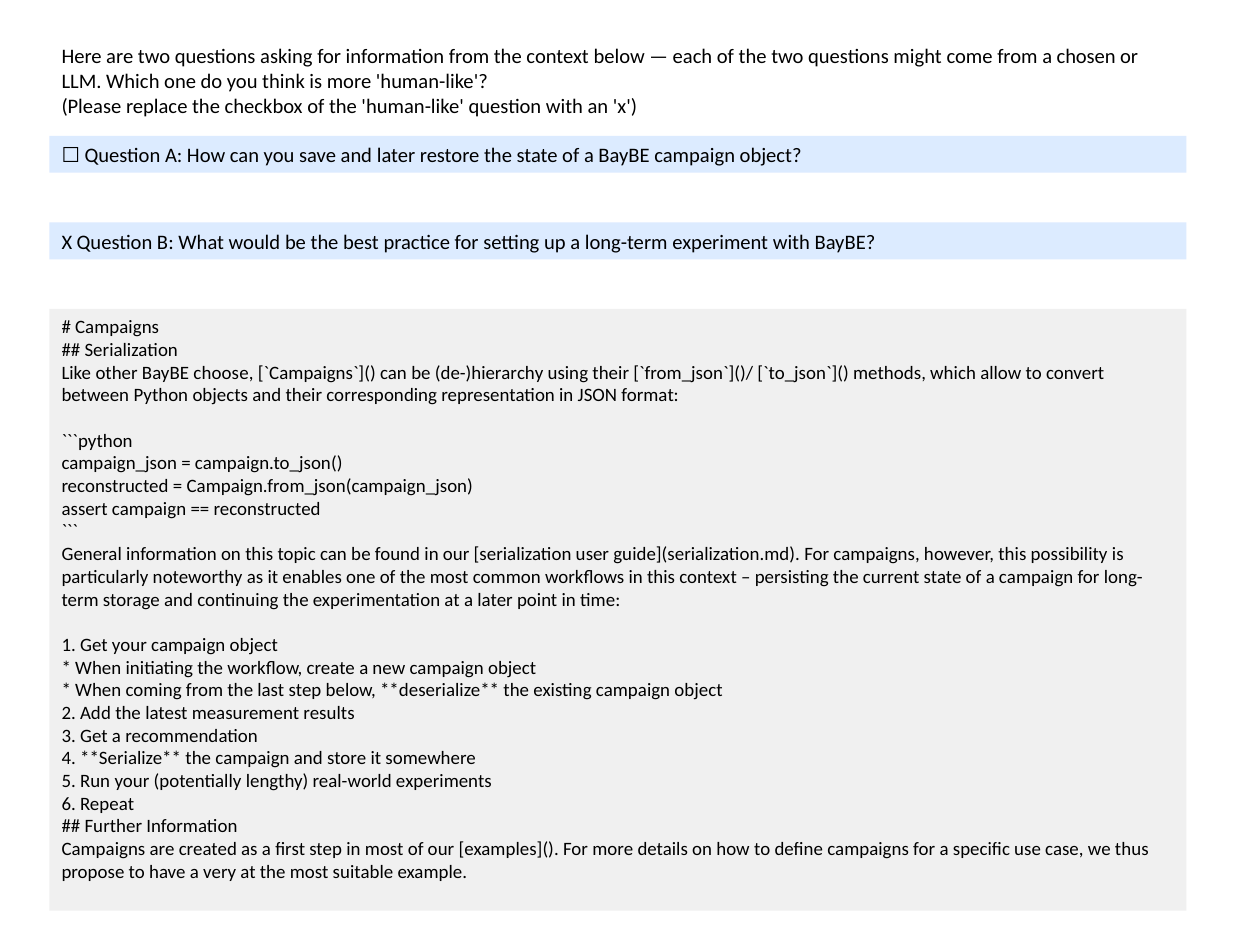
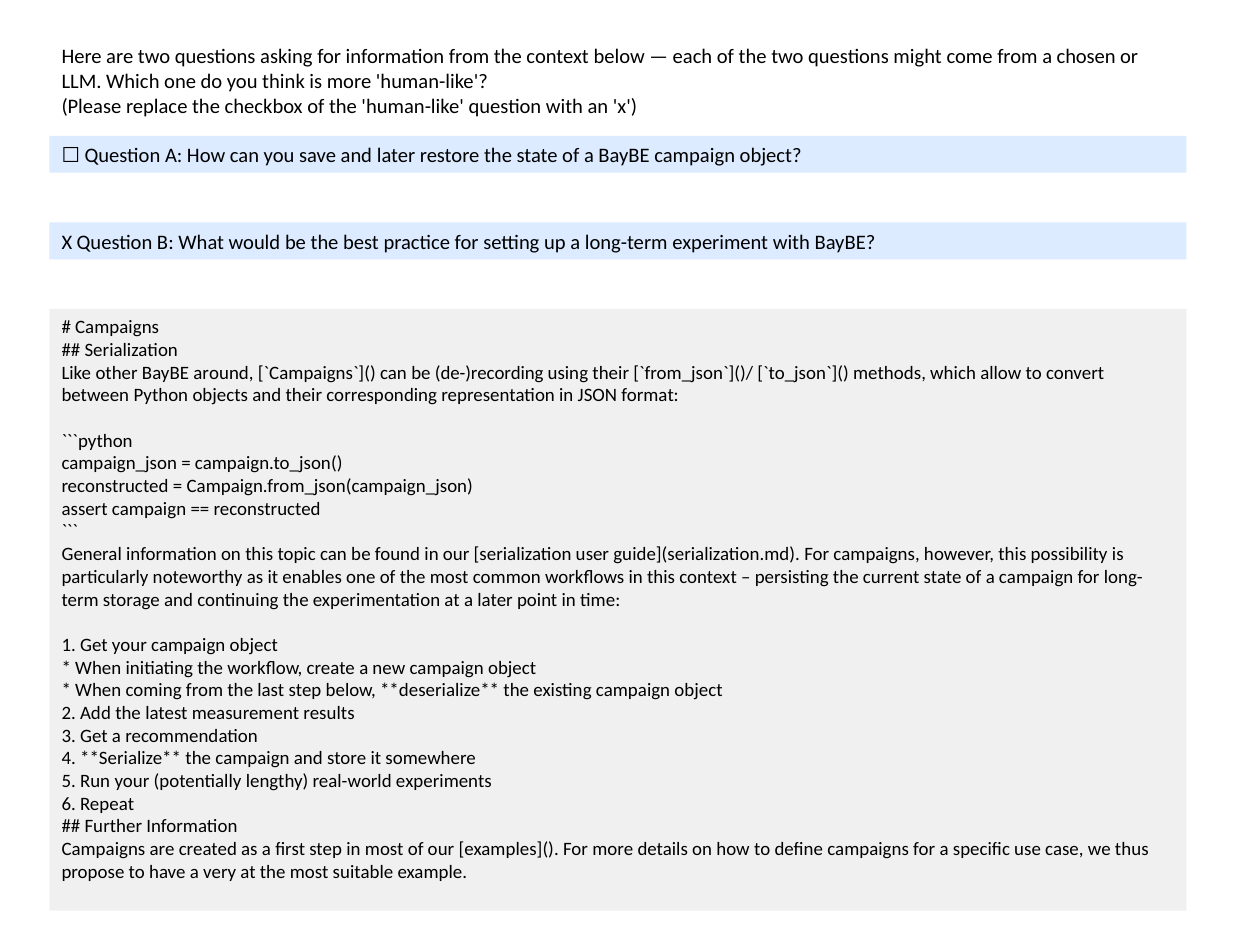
choose: choose -> around
de-)hierarchy: de-)hierarchy -> de-)recording
